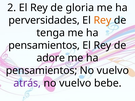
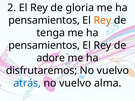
perversidades at (44, 20): perversidades -> pensamientos
pensamientos at (42, 71): pensamientos -> disfrutaremos
atrás colour: purple -> blue
bebe: bebe -> alma
